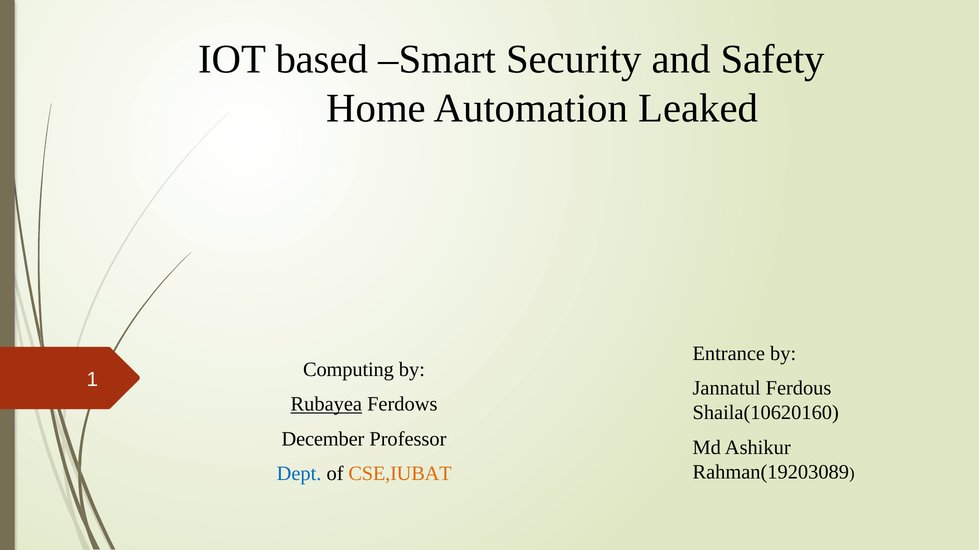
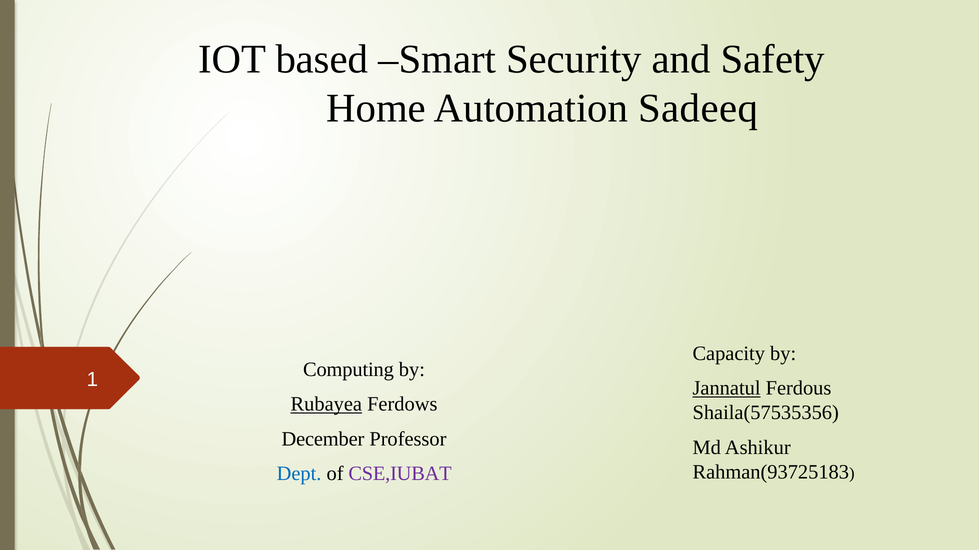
Leaked: Leaked -> Sadeeq
Entrance: Entrance -> Capacity
Jannatul underline: none -> present
Shaila(10620160: Shaila(10620160 -> Shaila(57535356
Rahman(19203089: Rahman(19203089 -> Rahman(93725183
CSE,IUBAT colour: orange -> purple
